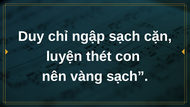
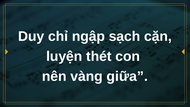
vàng sạch: sạch -> giữa
